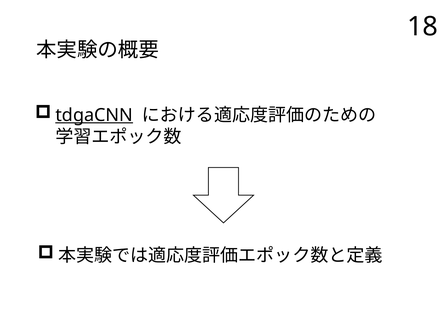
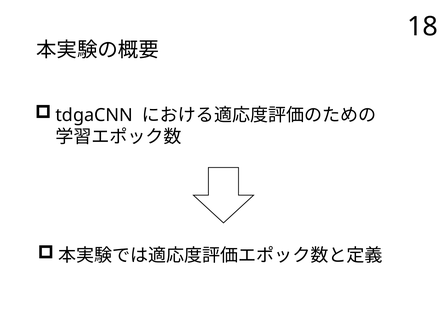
tdgaCNN underline: present -> none
